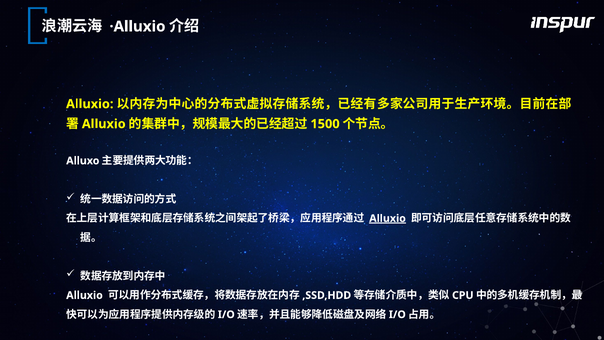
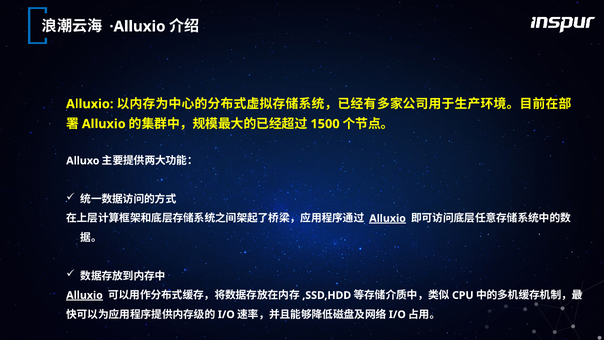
Alluxio at (85, 295) underline: none -> present
